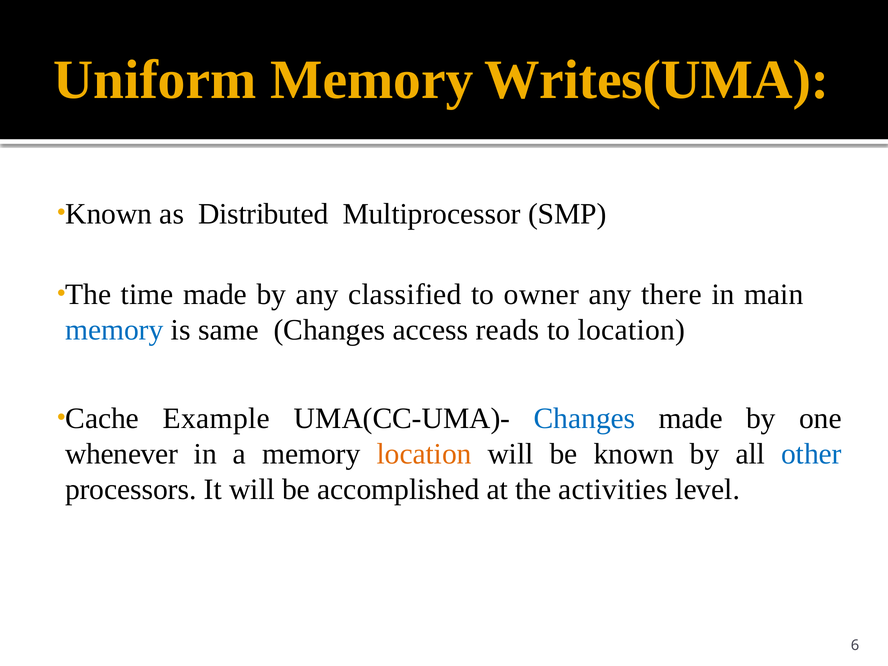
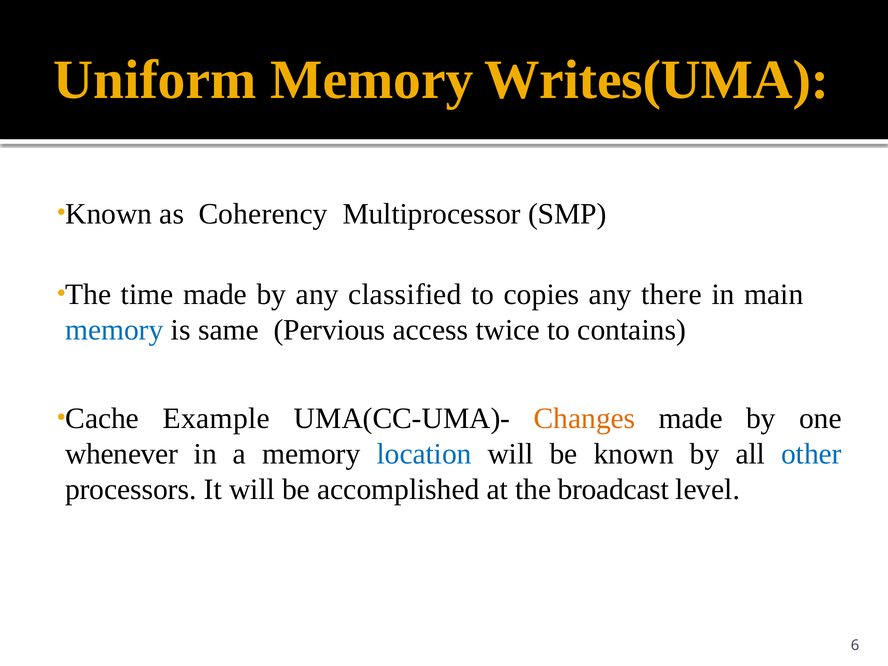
Distributed: Distributed -> Coherency
owner: owner -> copies
same Changes: Changes -> Pervious
reads: reads -> twice
to location: location -> contains
Changes at (585, 418) colour: blue -> orange
location at (424, 454) colour: orange -> blue
activities: activities -> broadcast
